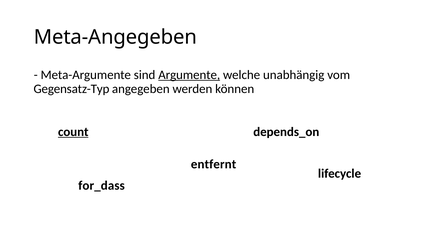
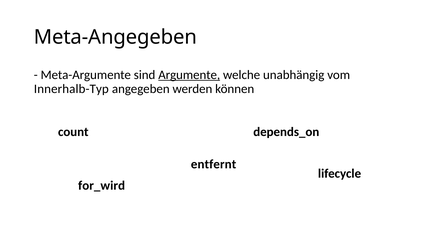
Gegensatz-Typ: Gegensatz-Typ -> Innerhalb-Typ
count underline: present -> none
for_dass: for_dass -> for_wird
